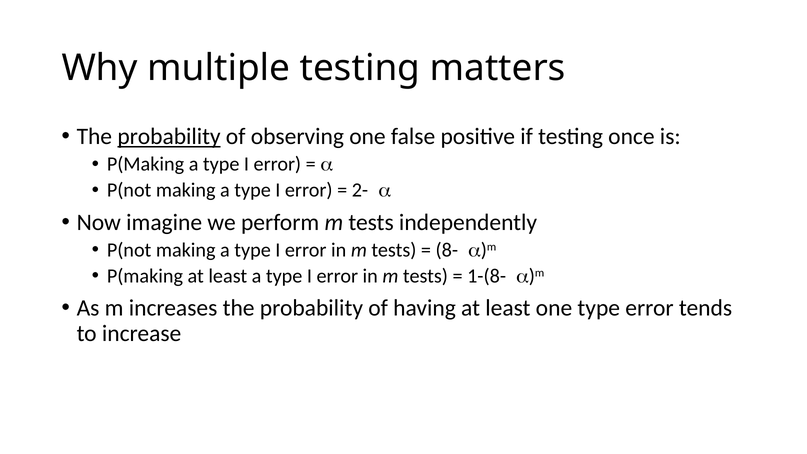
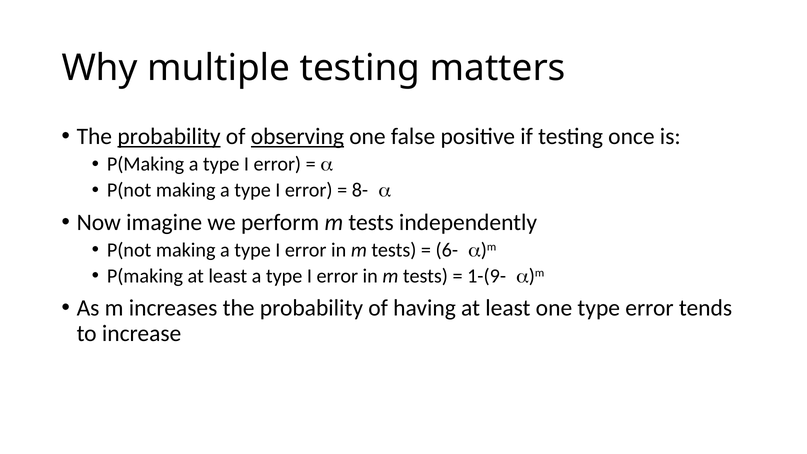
observing underline: none -> present
2-: 2- -> 8-
8-: 8- -> 6-
1-(8-: 1-(8- -> 1-(9-
